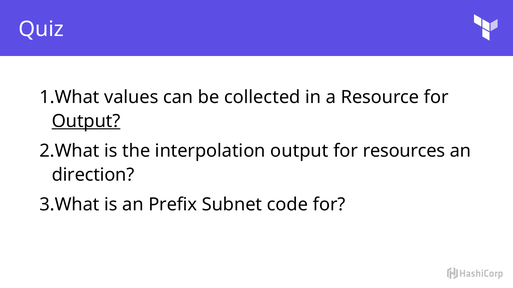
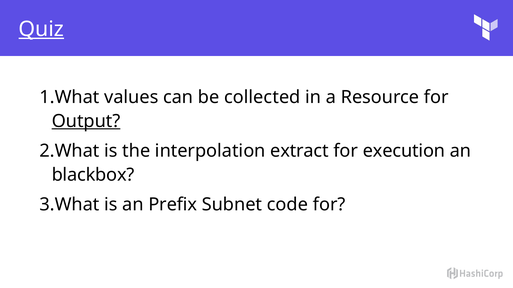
Quiz underline: none -> present
interpolation output: output -> extract
resources: resources -> execution
direction: direction -> blackbox
